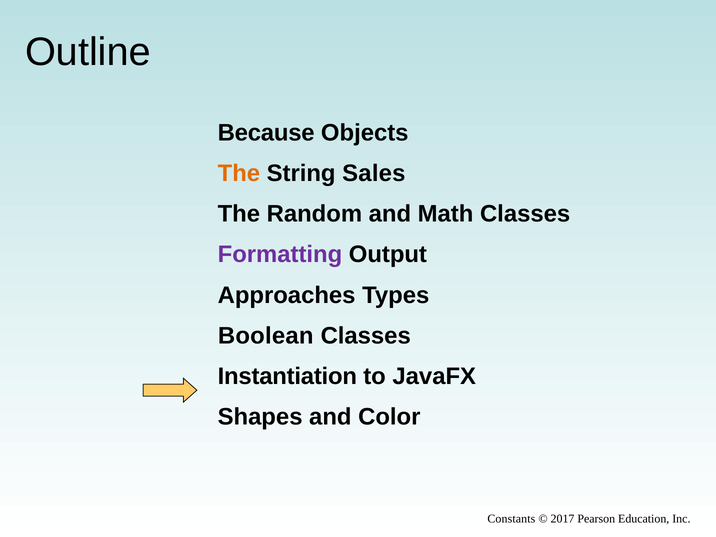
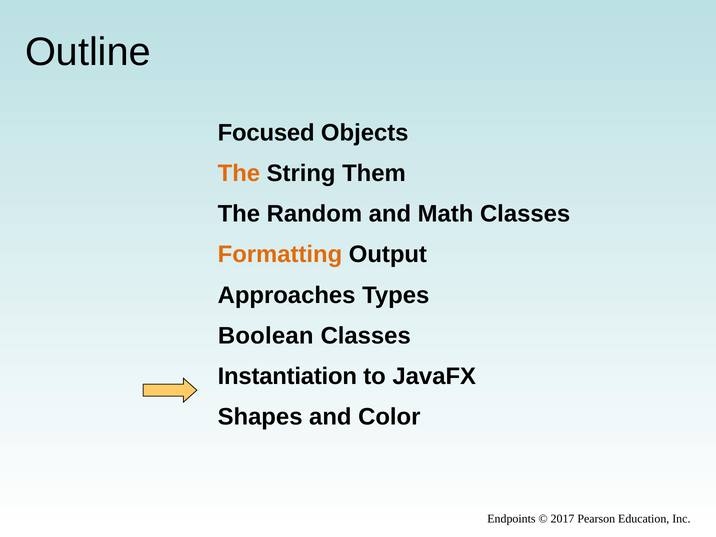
Because: Because -> Focused
Sales: Sales -> Them
Formatting colour: purple -> orange
Constants: Constants -> Endpoints
